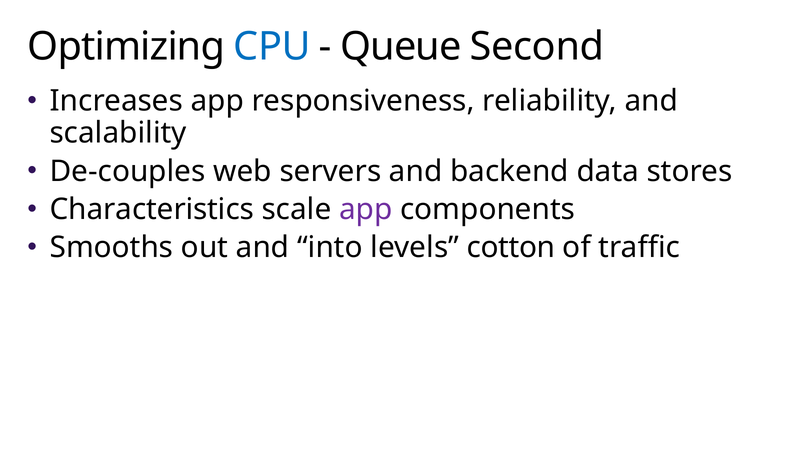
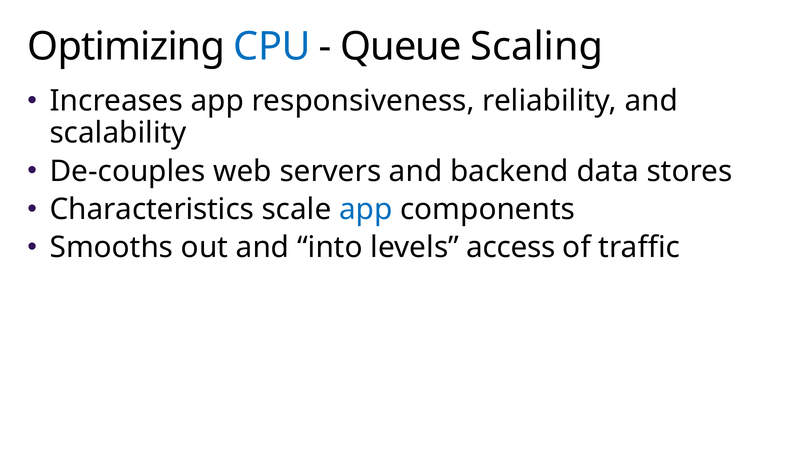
Second: Second -> Scaling
app at (366, 209) colour: purple -> blue
cotton: cotton -> access
